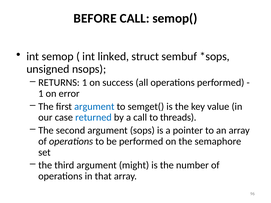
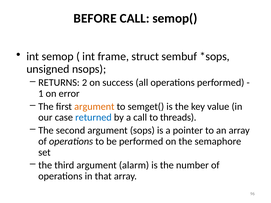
linked: linked -> frame
RETURNS 1: 1 -> 2
argument at (94, 107) colour: blue -> orange
might: might -> alarm
